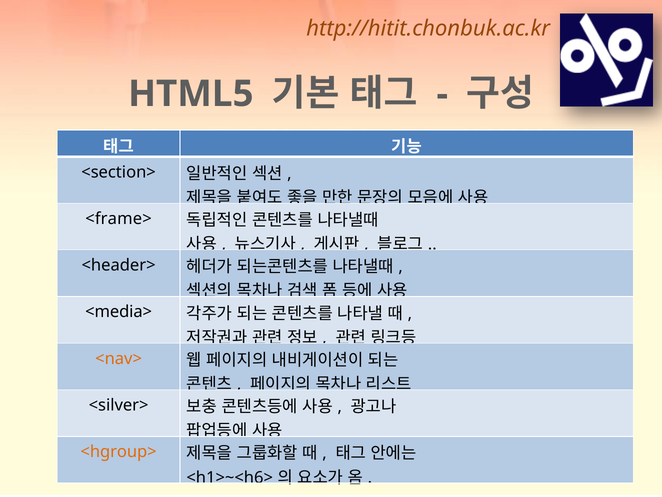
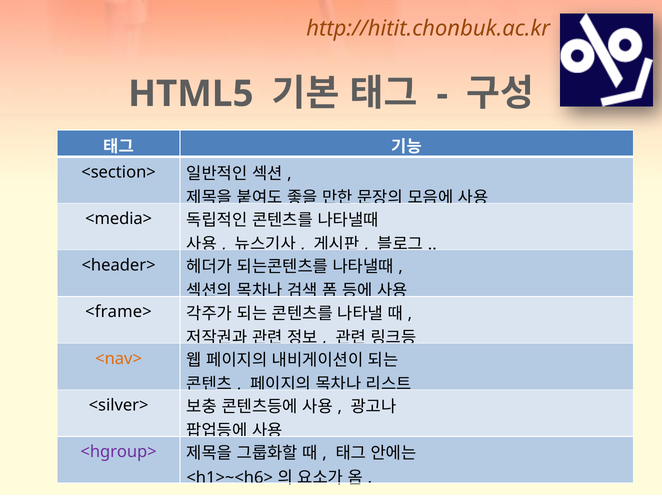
<frame>: <frame> -> <media>
<media>: <media> -> <frame>
<hgroup> colour: orange -> purple
